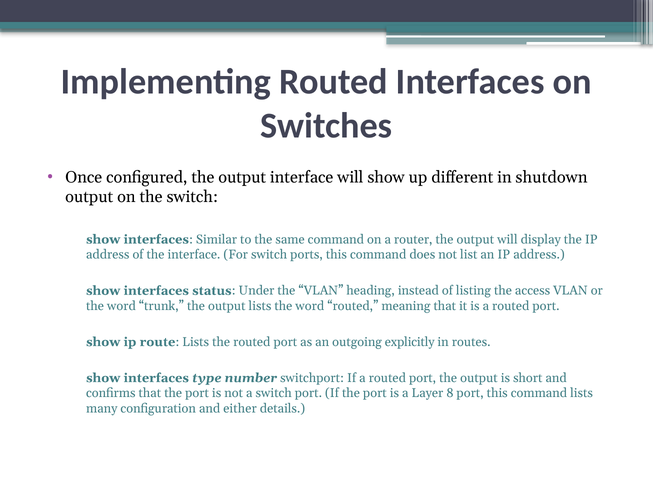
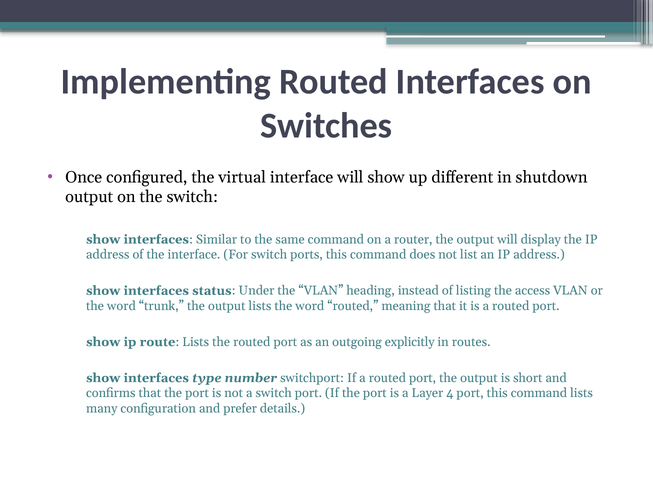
configured the output: output -> virtual
8: 8 -> 4
either: either -> prefer
